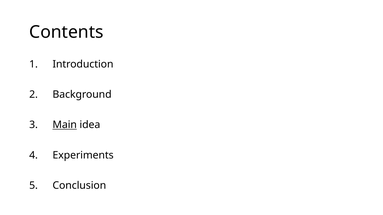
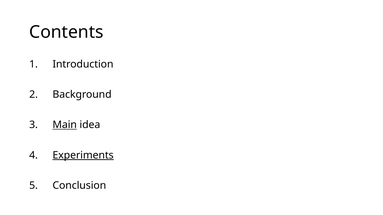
Experiments underline: none -> present
